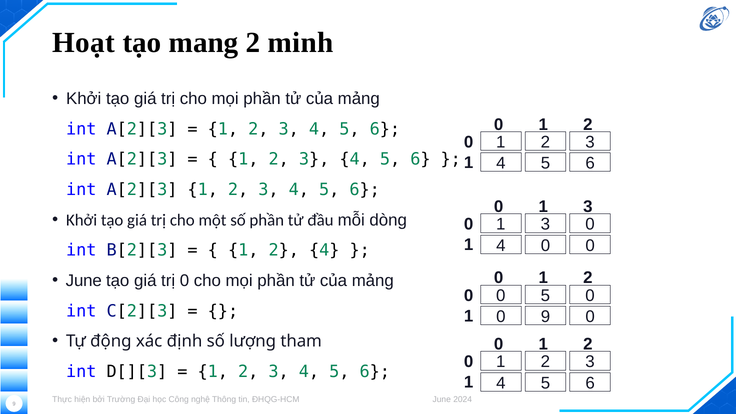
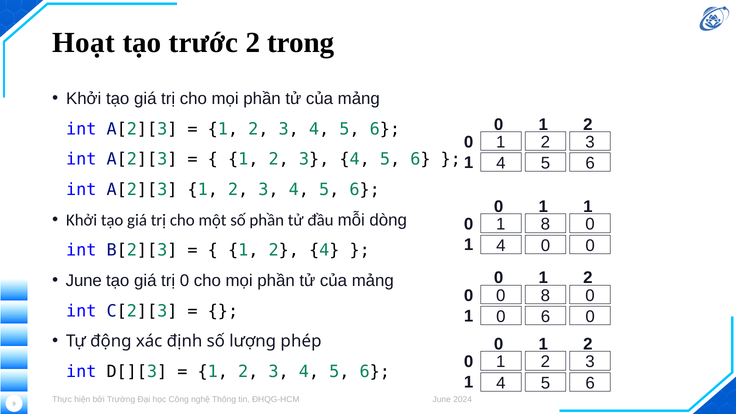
mang: mang -> trước
minh: minh -> trong
3 at (588, 207): 3 -> 1
3 at (545, 224): 3 -> 8
0 5: 5 -> 8
0 9: 9 -> 6
tham: tham -> phép
